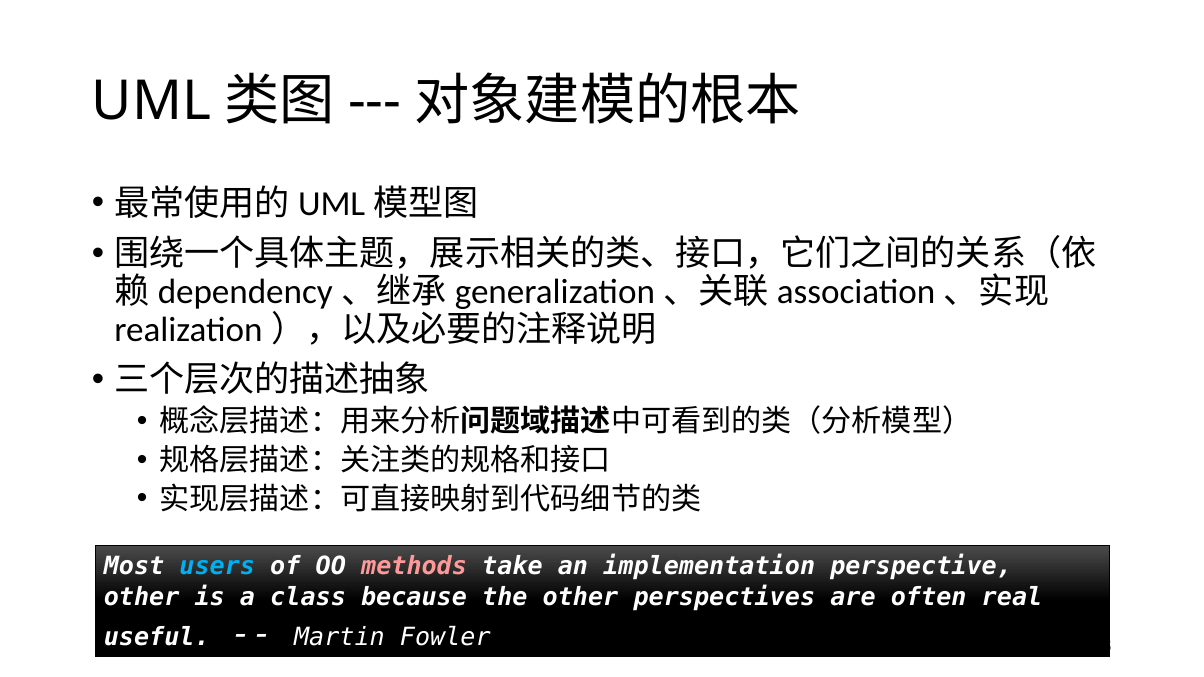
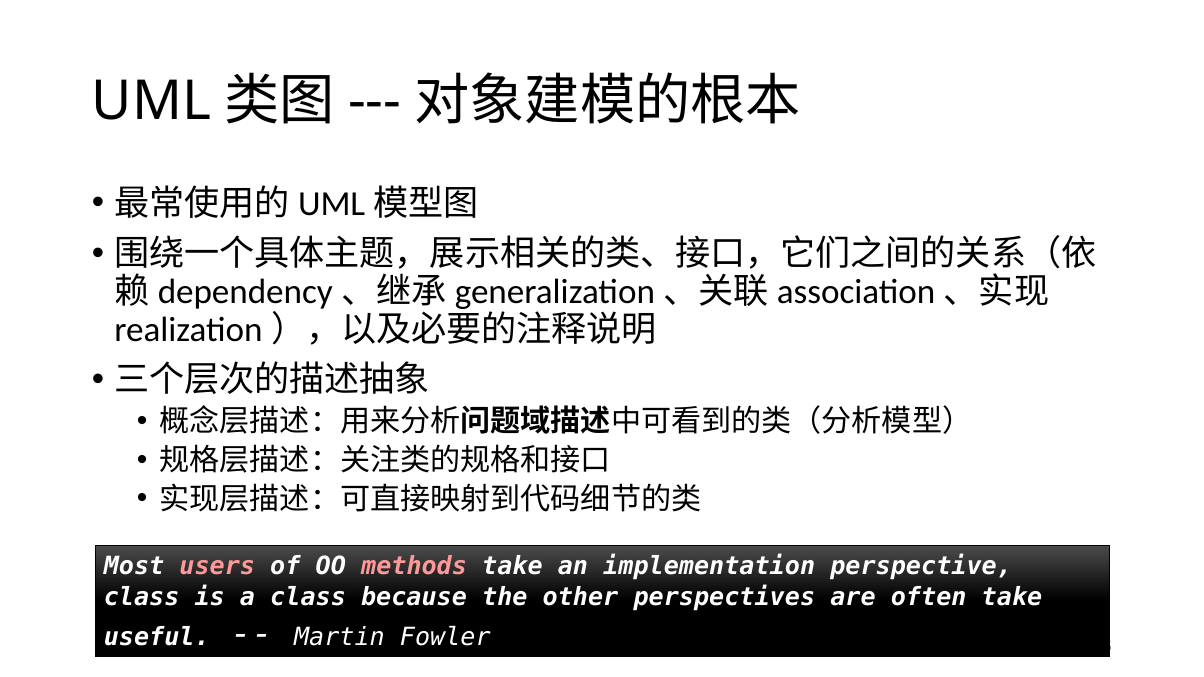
users colour: light blue -> pink
other at (142, 597): other -> class
often real: real -> take
